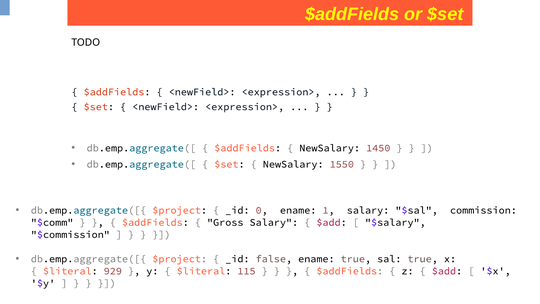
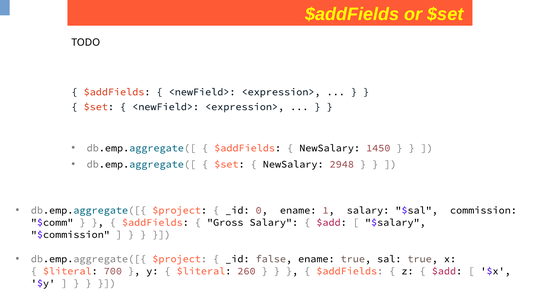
1550: 1550 -> 2948
929: 929 -> 700
115: 115 -> 260
